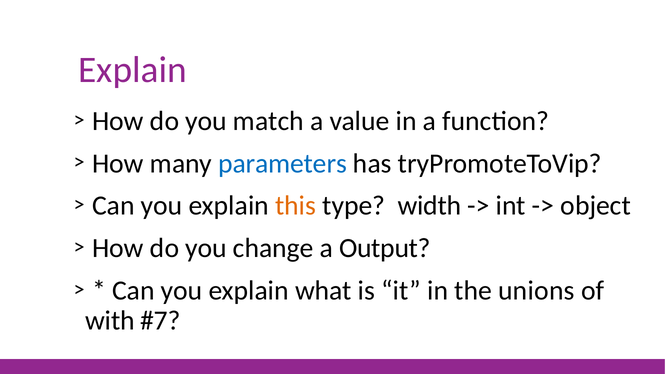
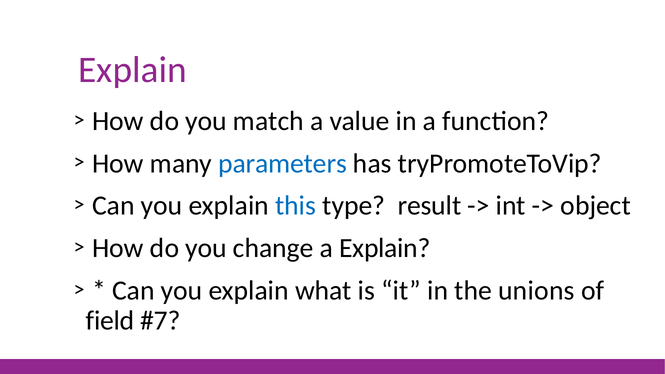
this colour: orange -> blue
width: width -> result
a Output: Output -> Explain
with: with -> field
